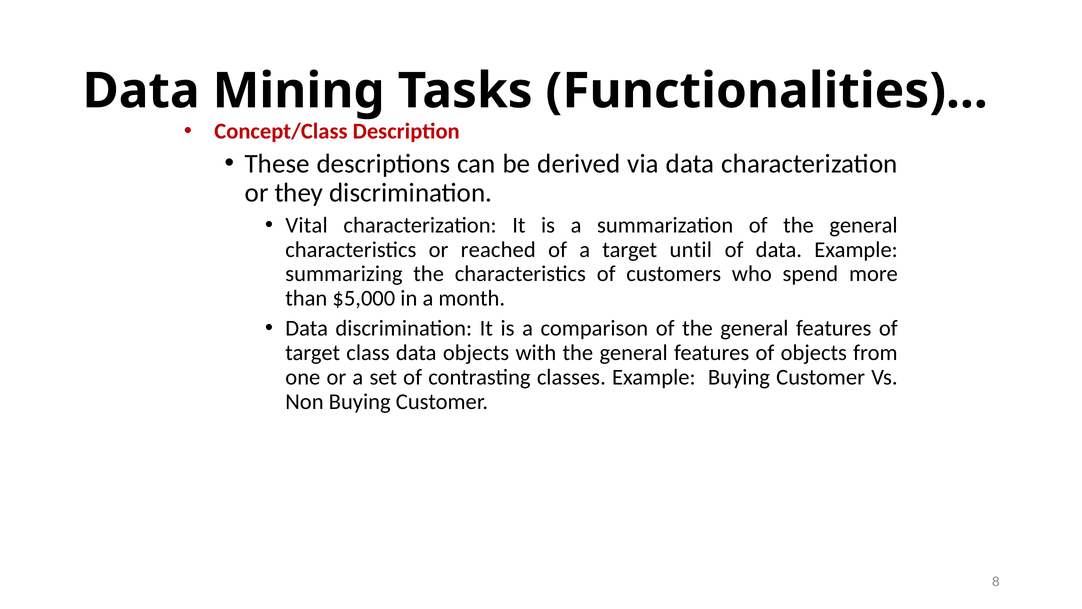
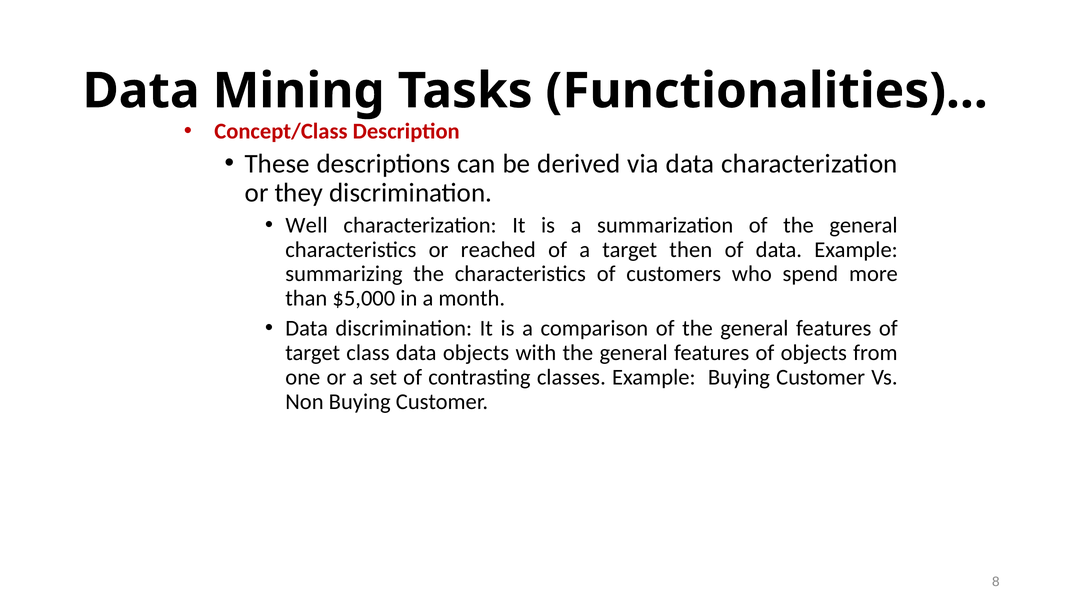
Vital: Vital -> Well
until: until -> then
